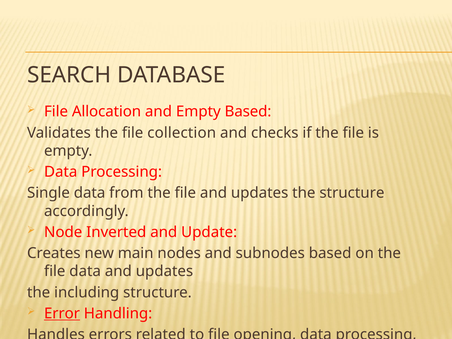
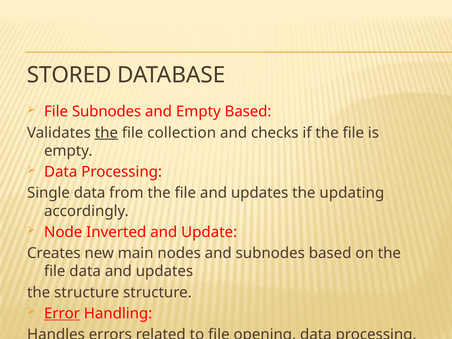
SEARCH: SEARCH -> STORED
File Allocation: Allocation -> Subnodes
the at (106, 133) underline: none -> present
the structure: structure -> updating
the including: including -> structure
